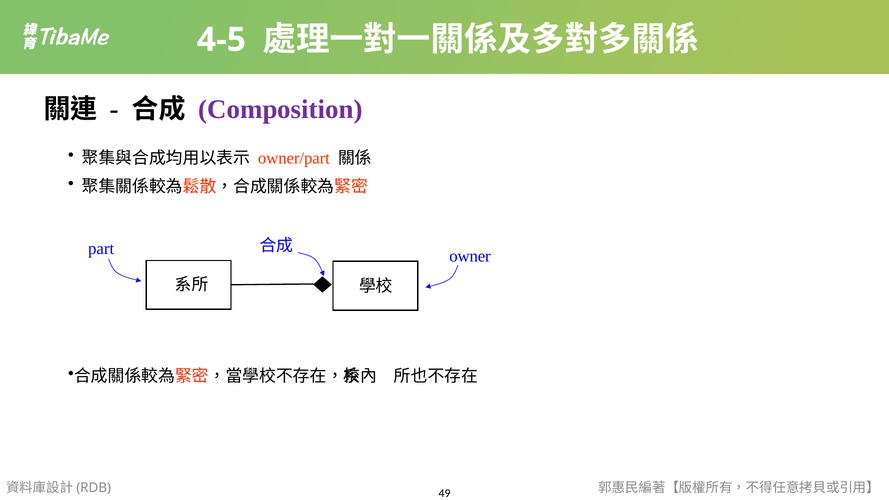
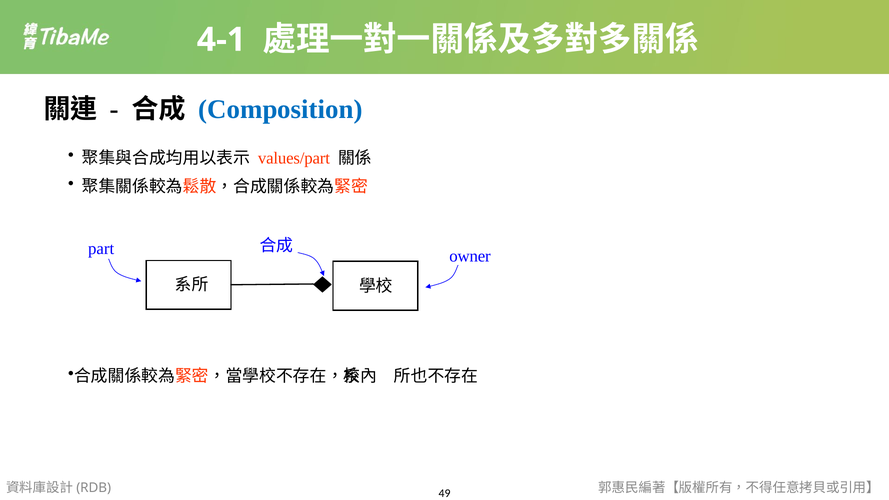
4-5: 4-5 -> 4-1
Composition colour: purple -> blue
owner/part: owner/part -> values/part
